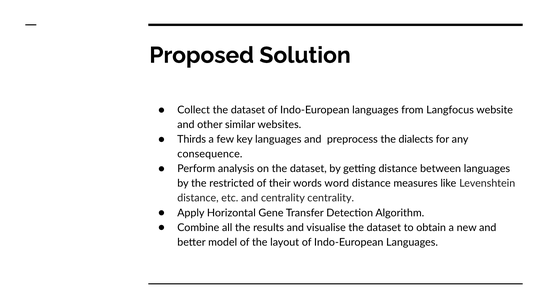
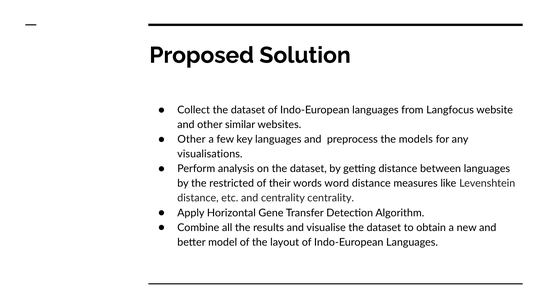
Thirds at (192, 140): Thirds -> Other
dialects: dialects -> models
consequence: consequence -> visualisations
